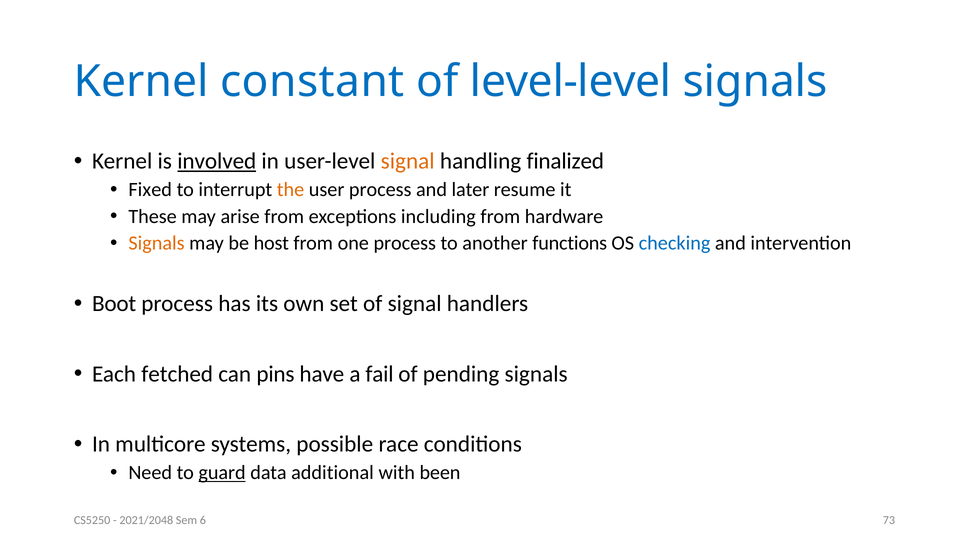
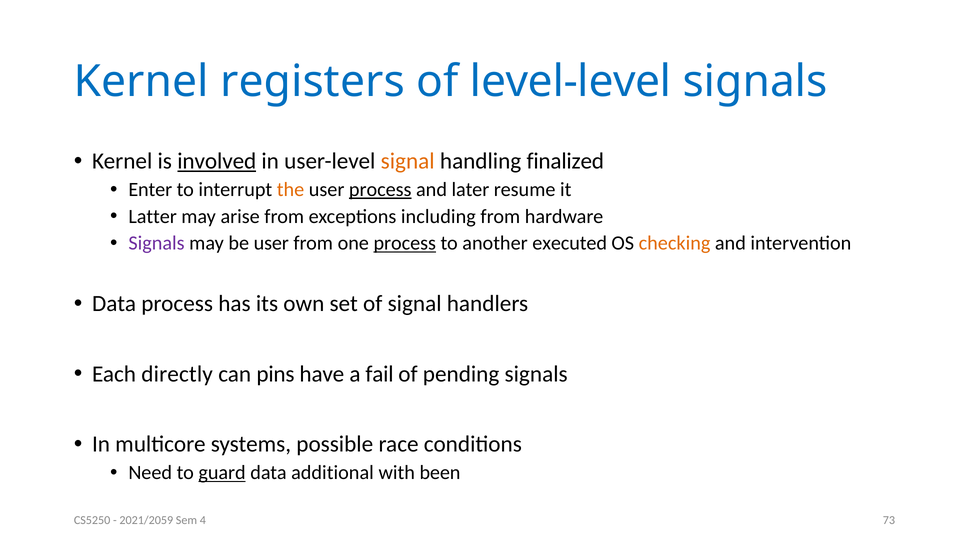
constant: constant -> registers
Fixed: Fixed -> Enter
process at (380, 190) underline: none -> present
These: These -> Latter
Signals at (156, 243) colour: orange -> purple
be host: host -> user
process at (405, 243) underline: none -> present
functions: functions -> executed
checking colour: blue -> orange
Boot at (114, 304): Boot -> Data
fetched: fetched -> directly
2021/2048: 2021/2048 -> 2021/2059
6: 6 -> 4
